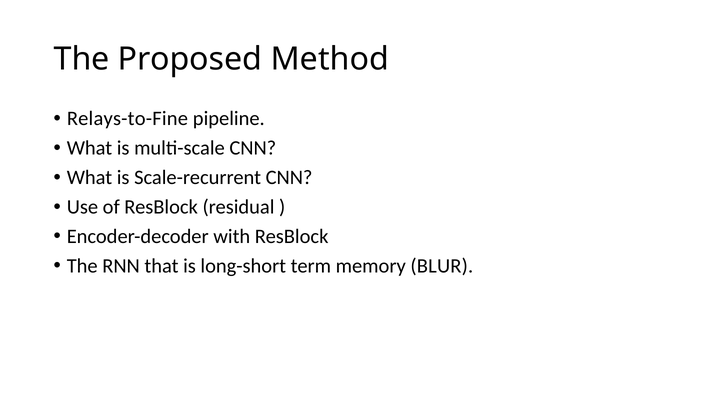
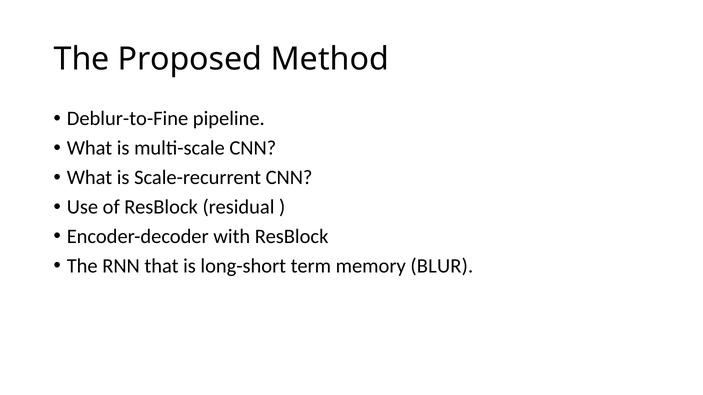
Relays-to-Fine: Relays-to-Fine -> Deblur-to-Fine
